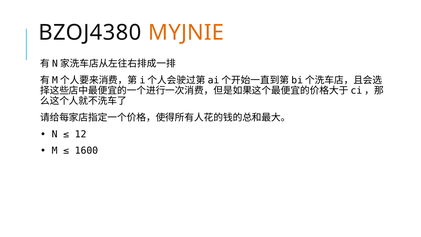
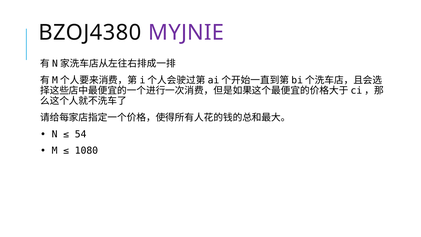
MYJNIE colour: orange -> purple
12: 12 -> 54
1600: 1600 -> 1080
